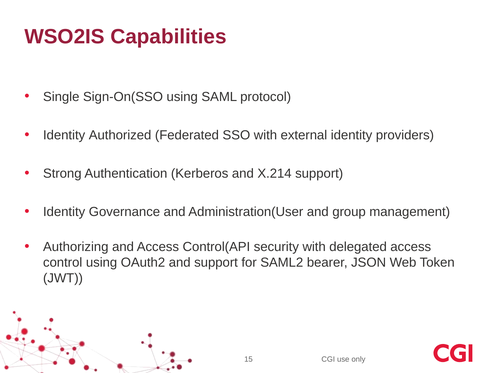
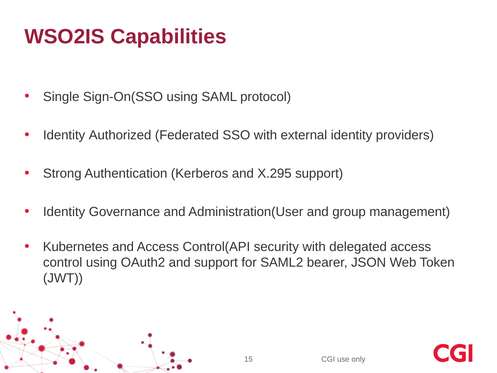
X.214: X.214 -> X.295
Authorizing: Authorizing -> Kubernetes
